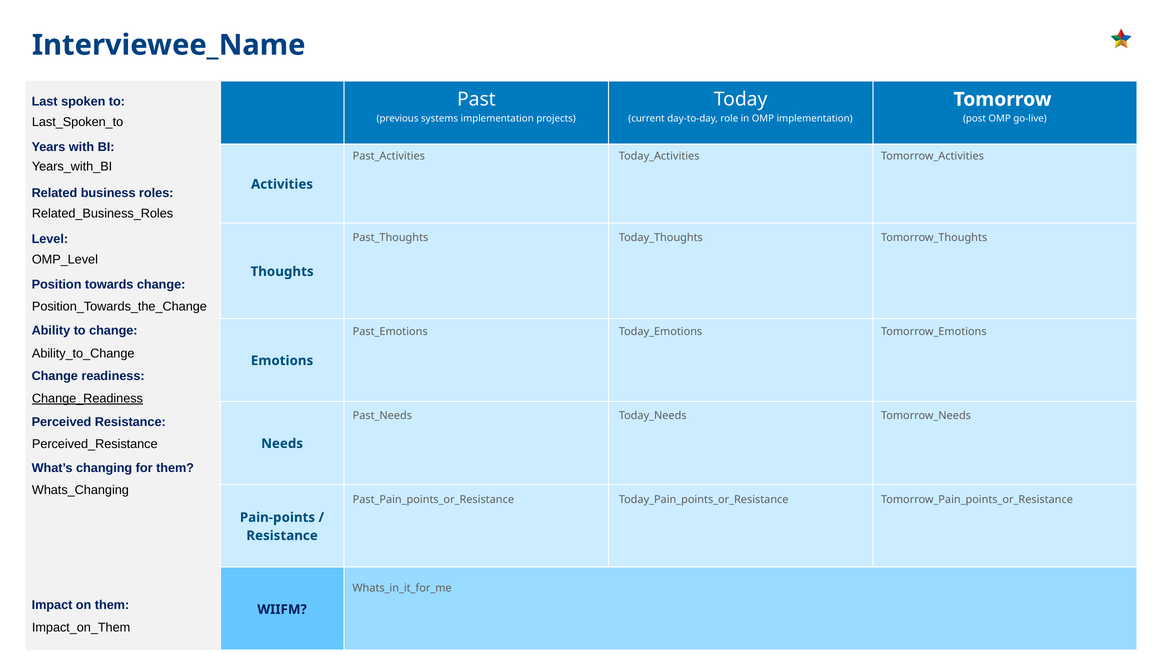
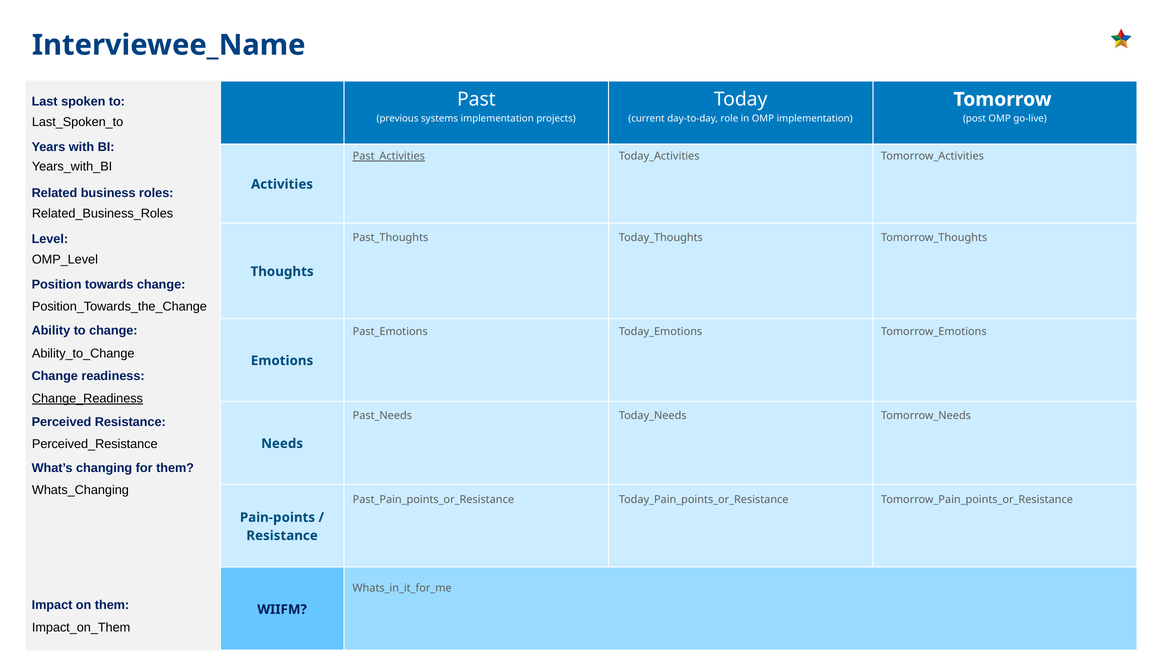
Past_Activities underline: none -> present
